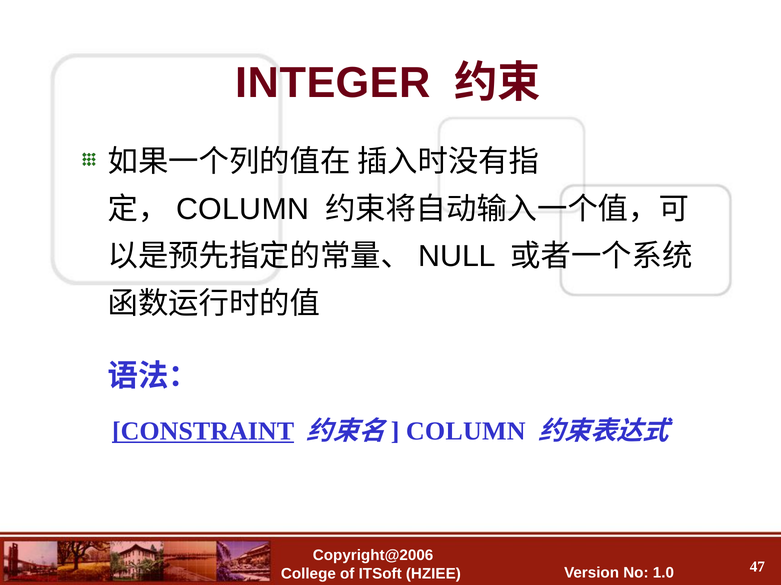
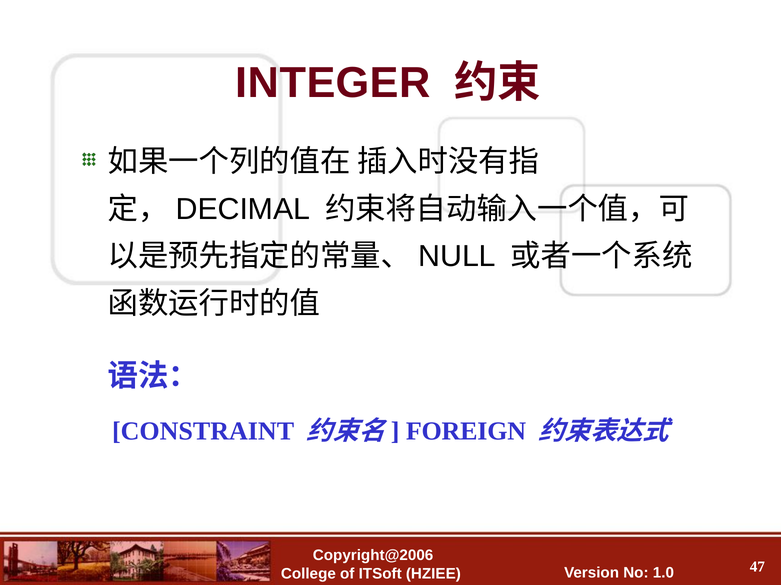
COLUMN at (243, 209): COLUMN -> DECIMAL
CONSTRAINT underline: present -> none
COLUMN at (466, 432): COLUMN -> FOREIGN
